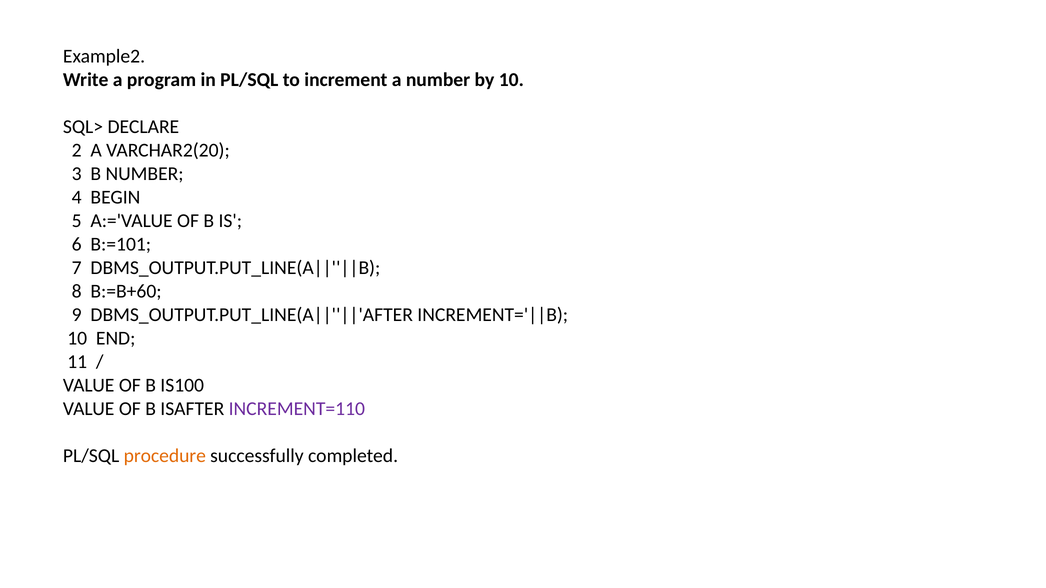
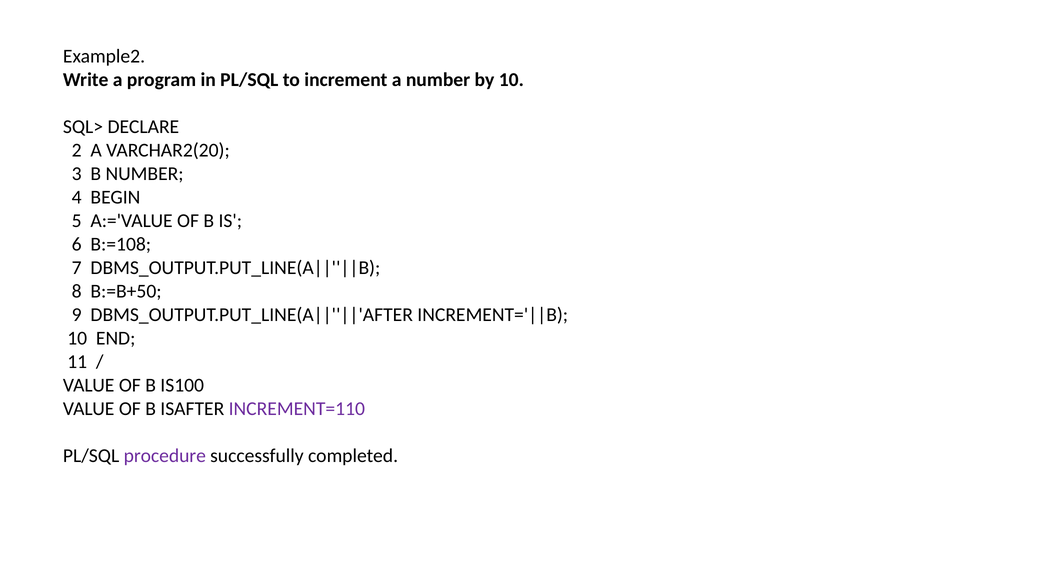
B:=101: B:=101 -> B:=108
B:=B+60: B:=B+60 -> B:=B+50
procedure colour: orange -> purple
